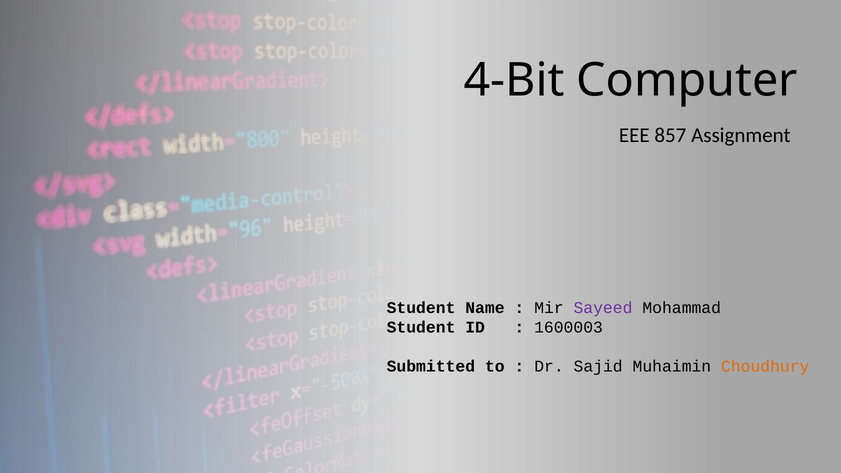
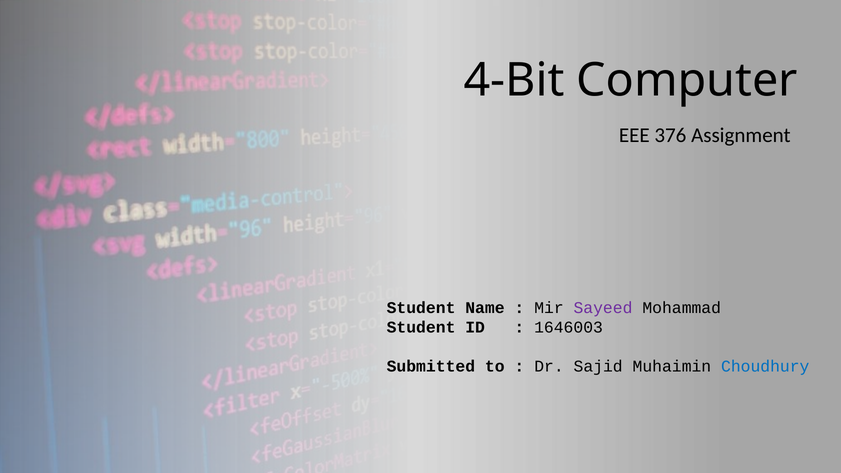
857: 857 -> 376
1600003: 1600003 -> 1646003
Choudhury colour: orange -> blue
